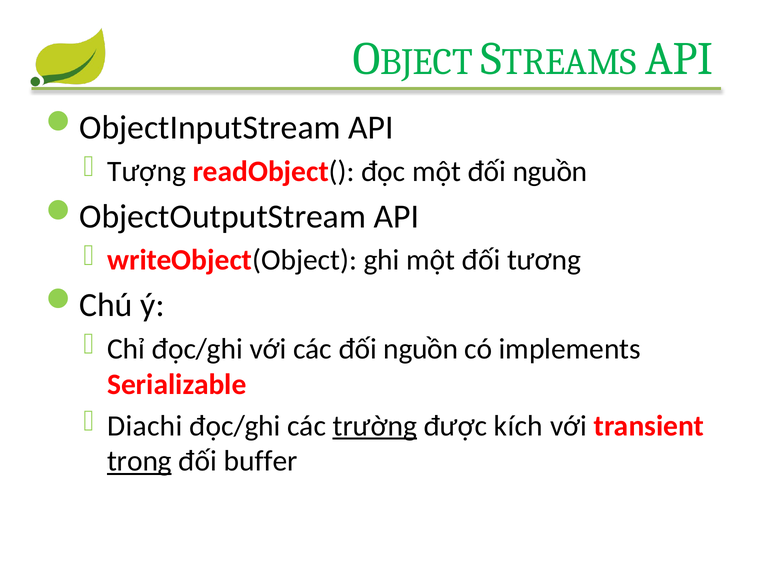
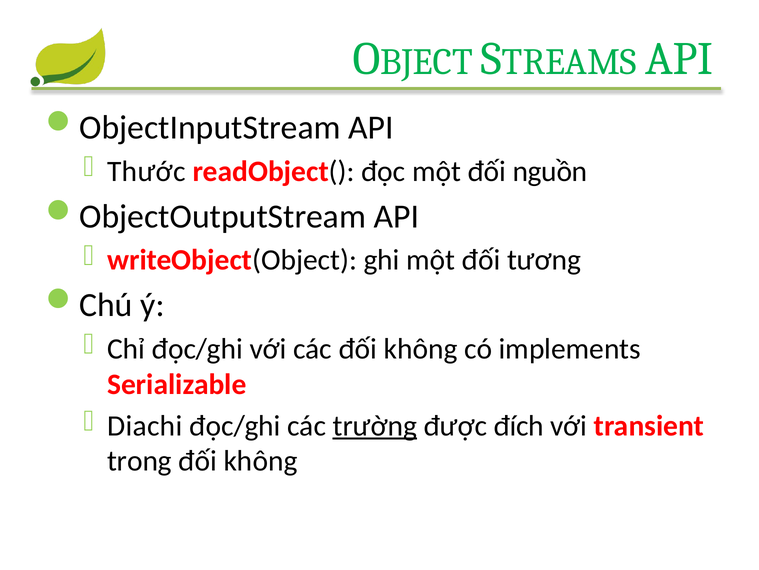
Tượng: Tượng -> Thước
các đối nguồn: nguồn -> không
kích: kích -> đích
trong underline: present -> none
buffer at (261, 461): buffer -> không
